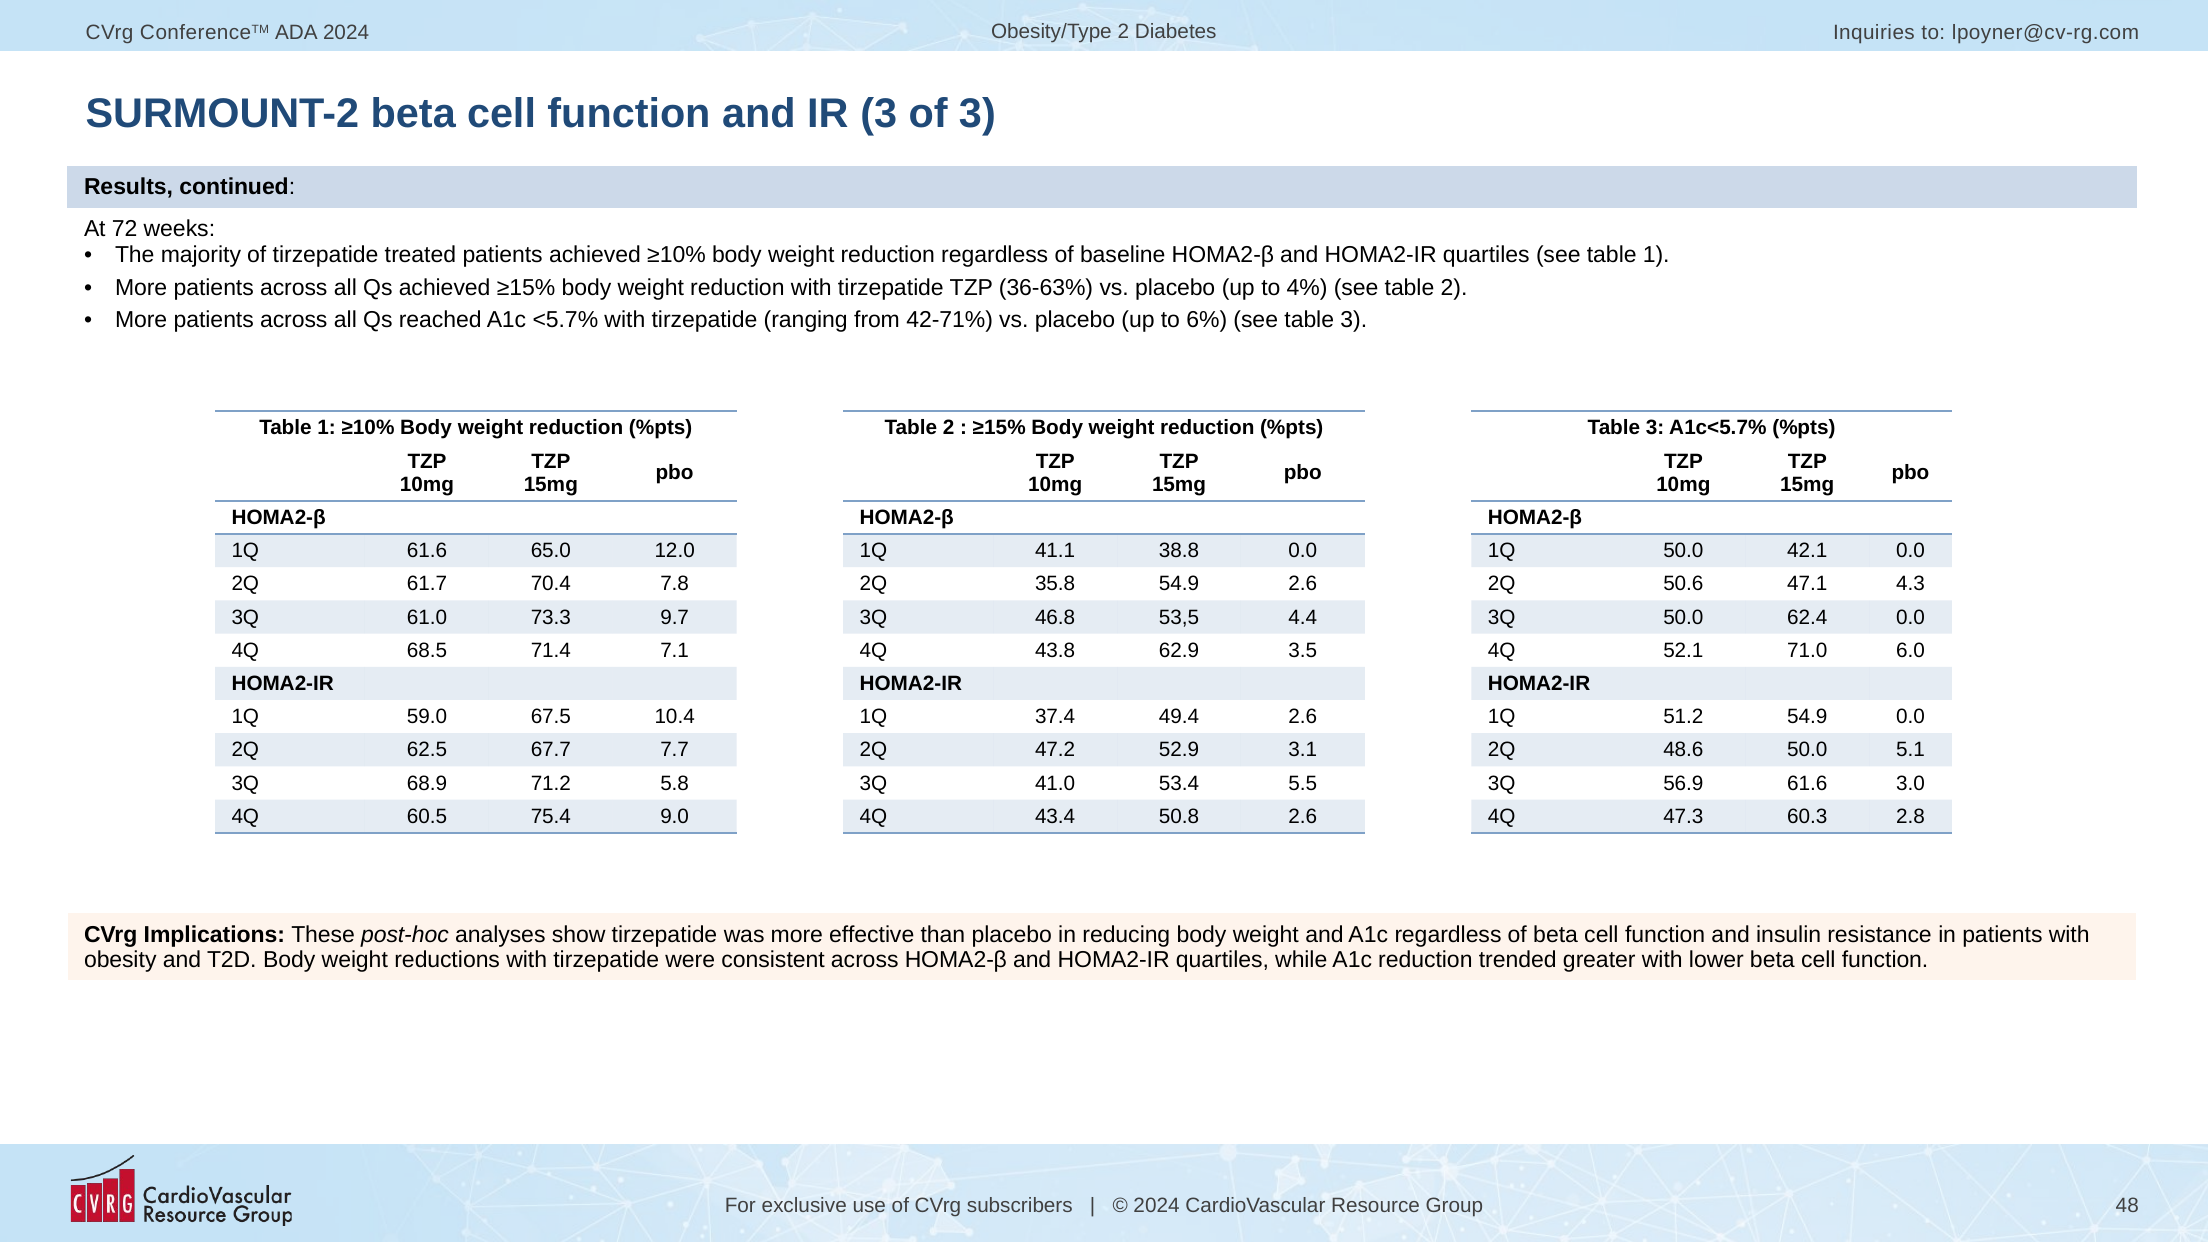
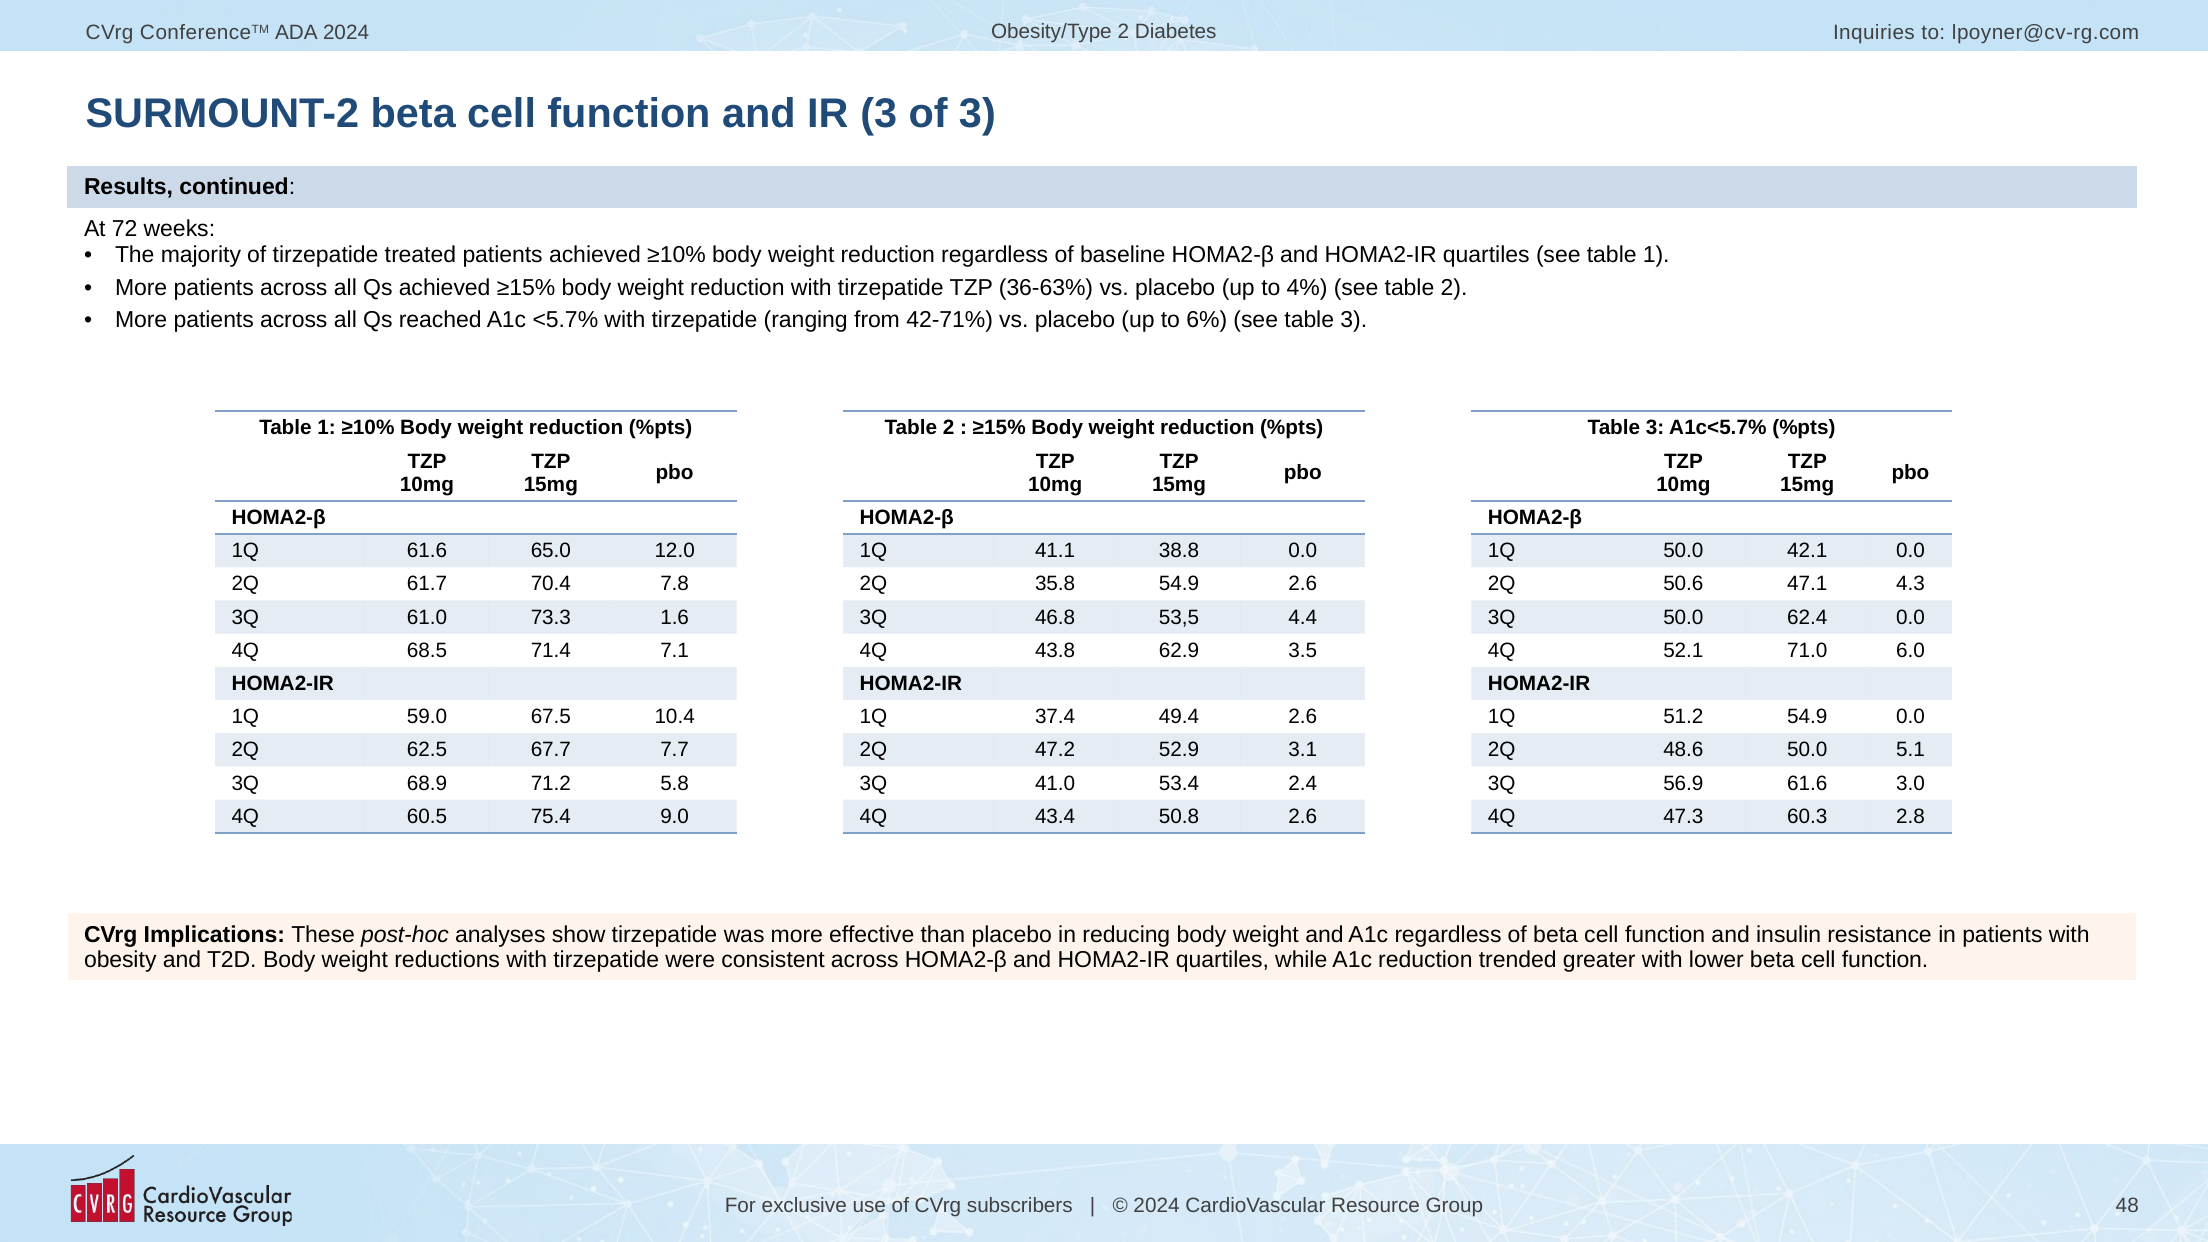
9.7: 9.7 -> 1.6
5.5: 5.5 -> 2.4
